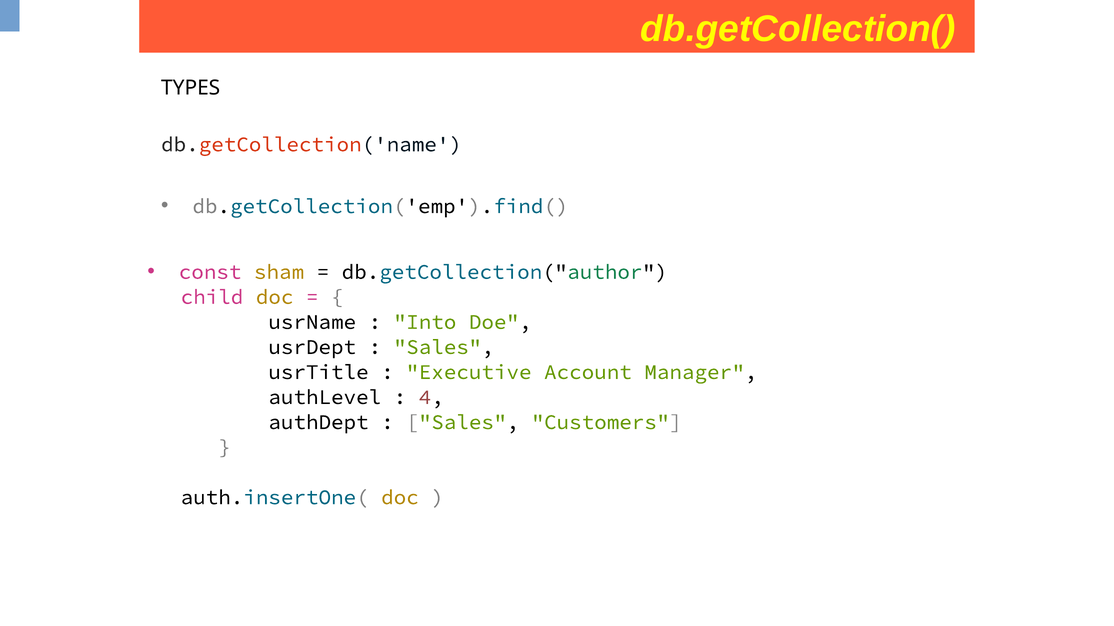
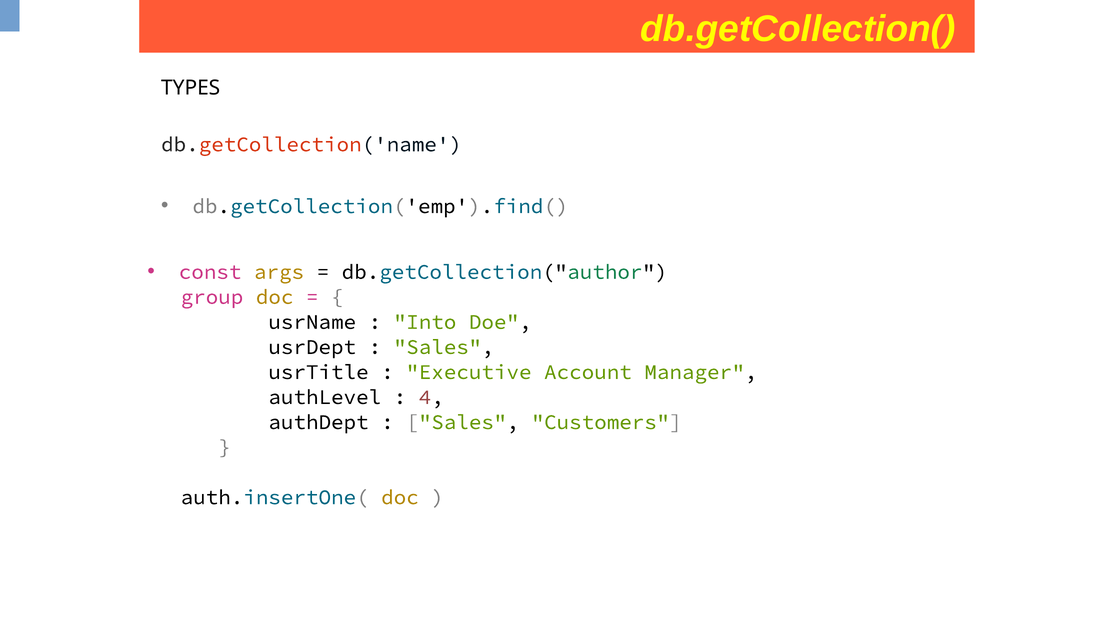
sham: sham -> args
child: child -> group
